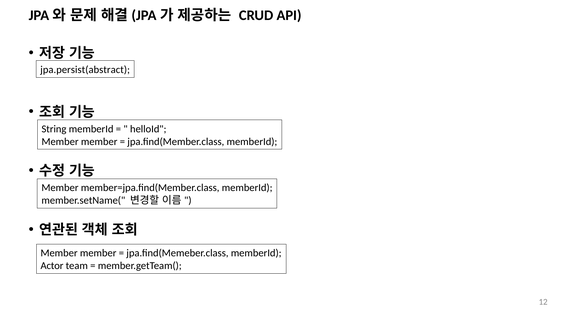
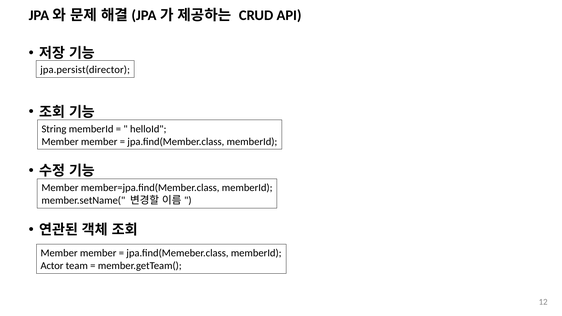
jpa.persist(abstract: jpa.persist(abstract -> jpa.persist(director
